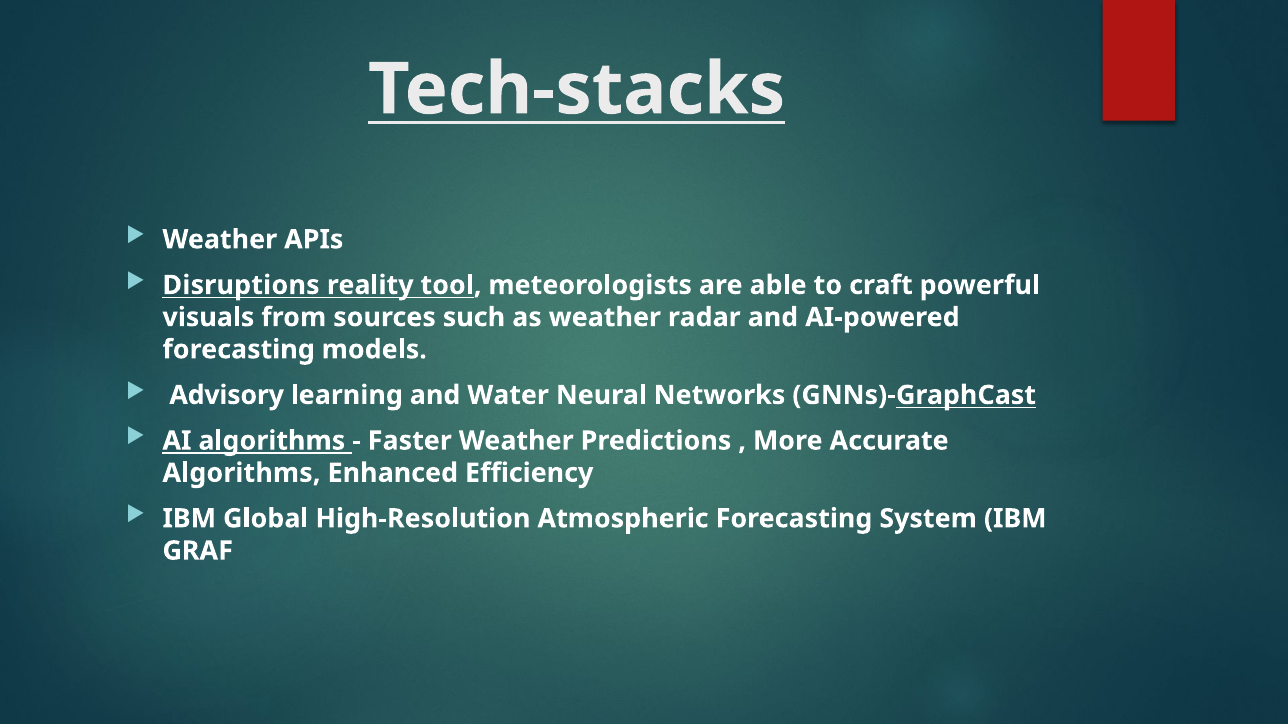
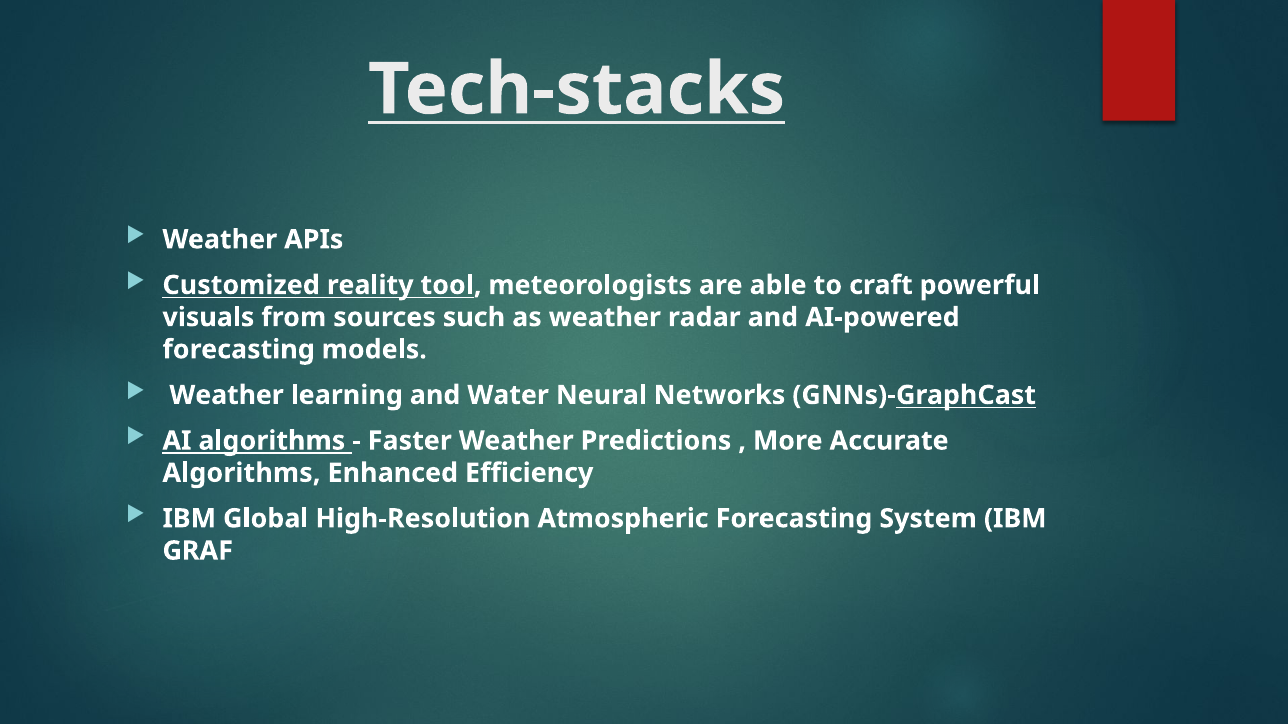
Disruptions: Disruptions -> Customized
Advisory at (227, 395): Advisory -> Weather
